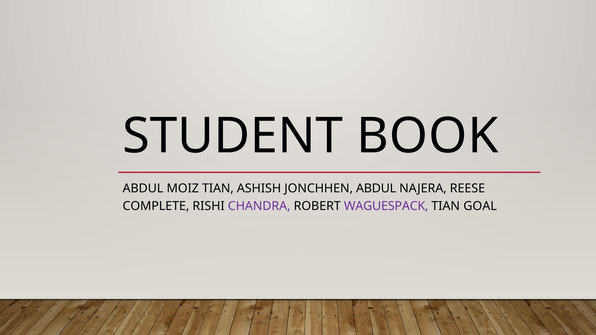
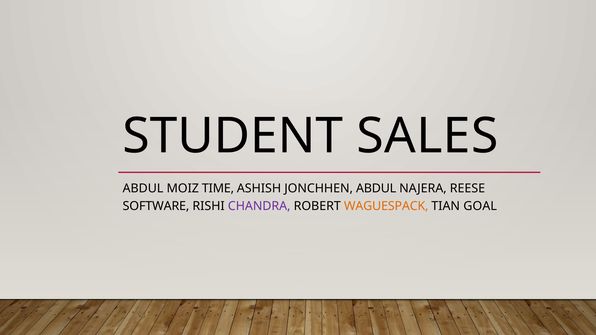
BOOK: BOOK -> SALES
MOIZ TIAN: TIAN -> TIME
COMPLETE: COMPLETE -> SOFTWARE
WAGUESPACK colour: purple -> orange
